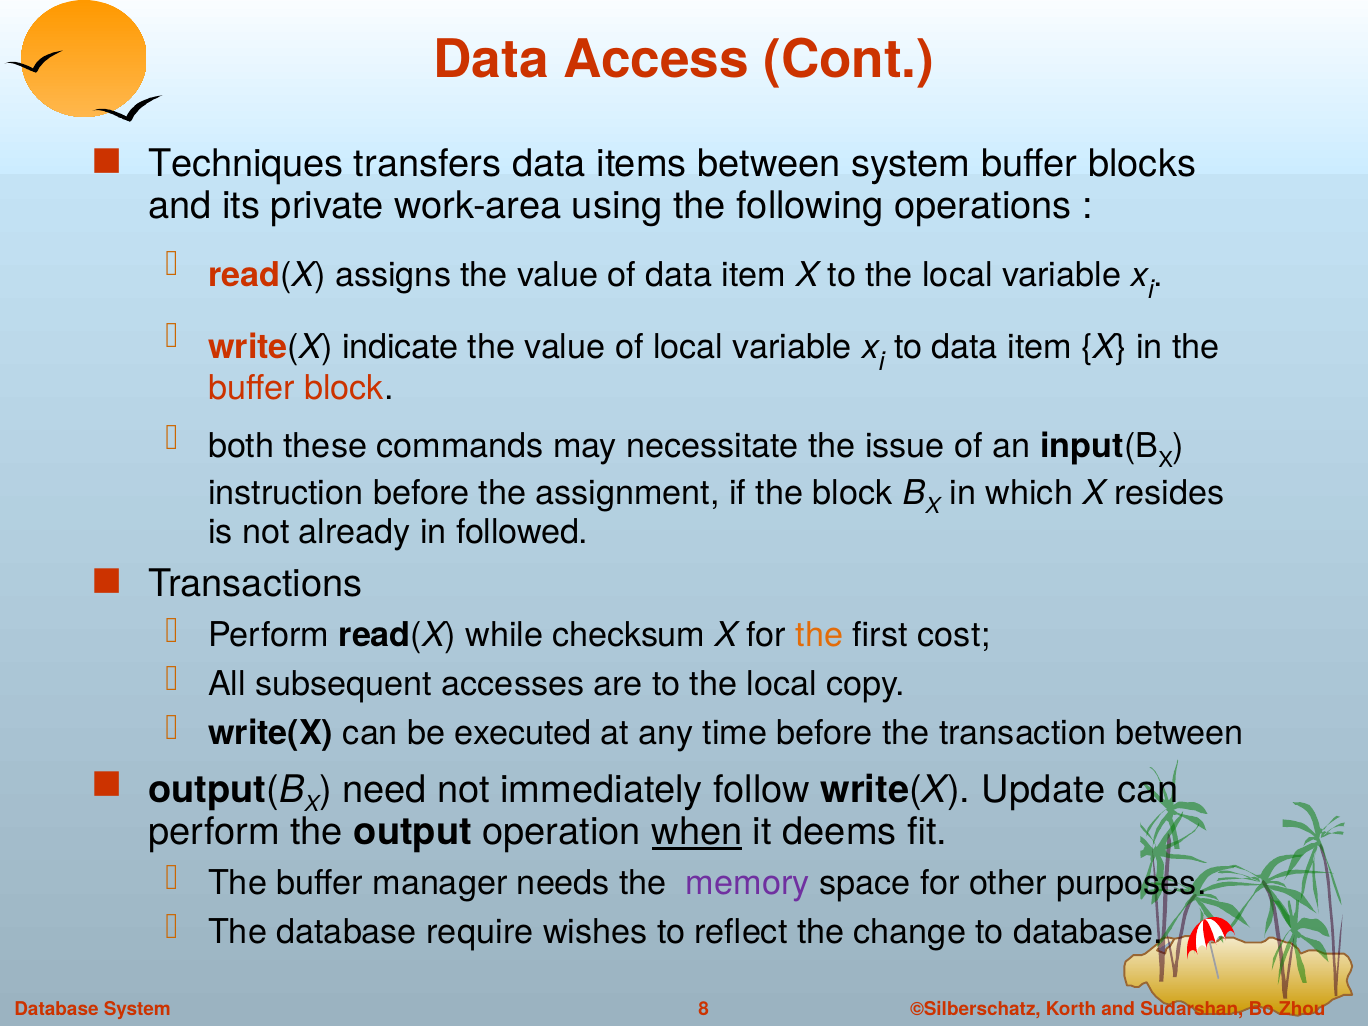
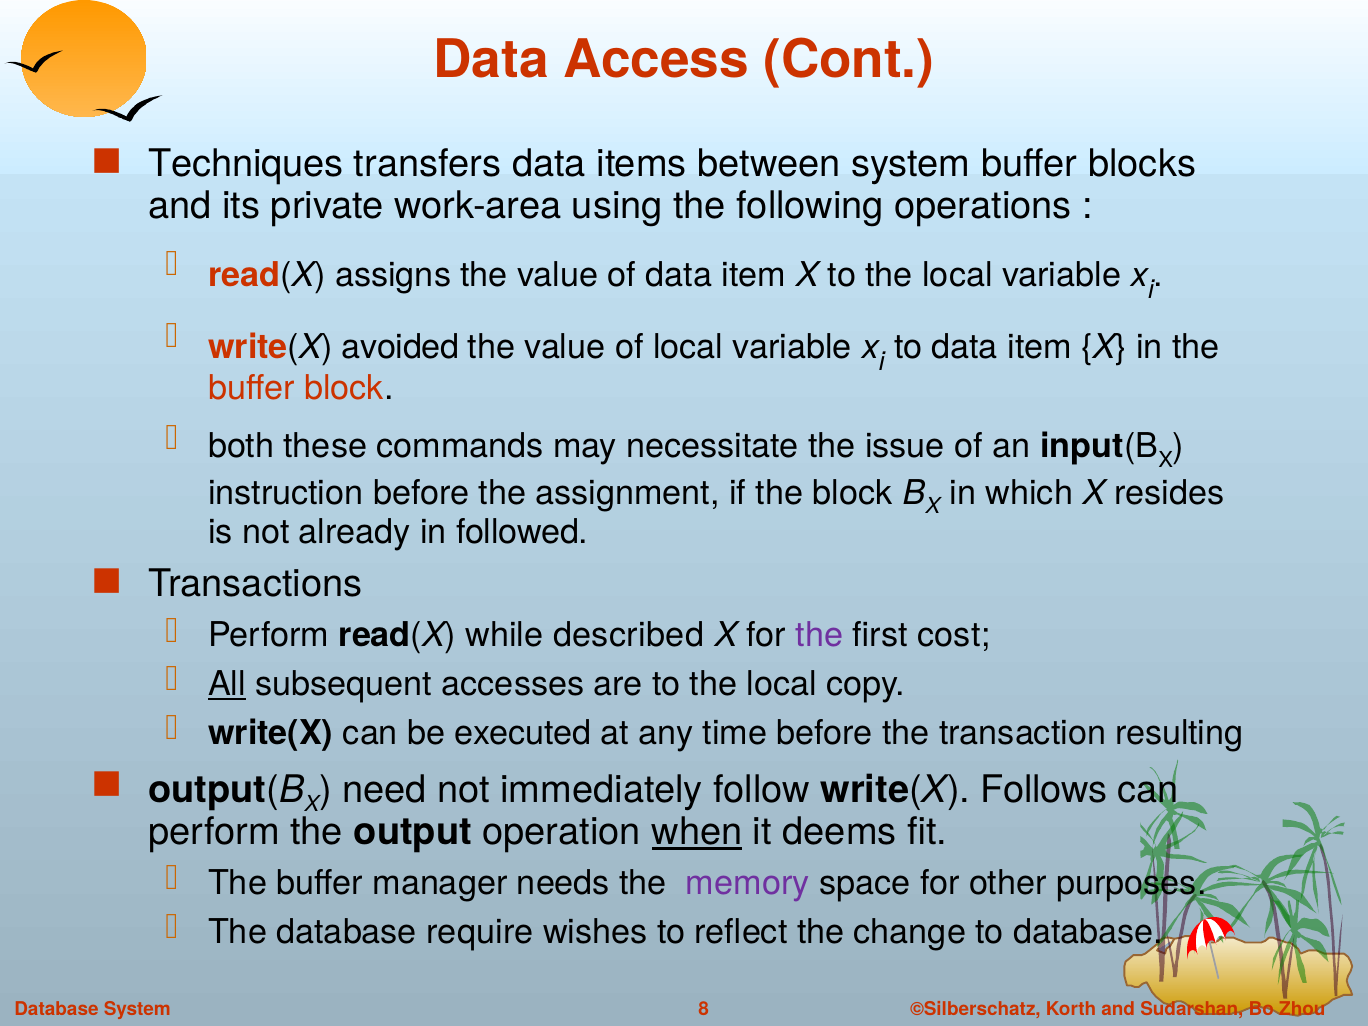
indicate: indicate -> avoided
checksum: checksum -> described
the at (819, 635) colour: orange -> purple
All underline: none -> present
transaction between: between -> resulting
Update: Update -> Follows
